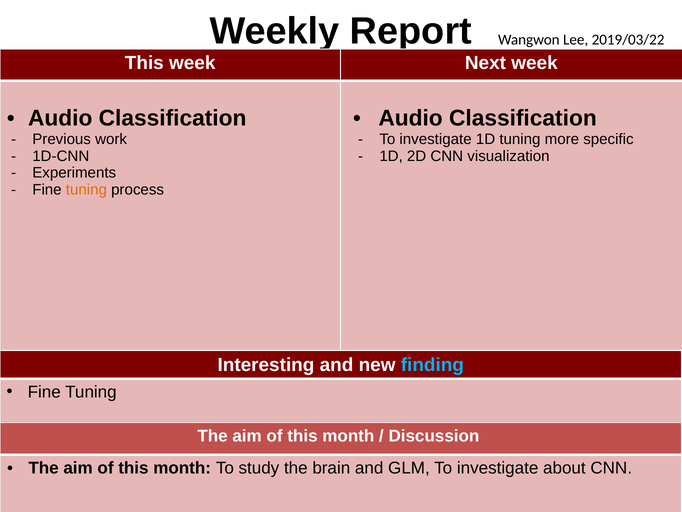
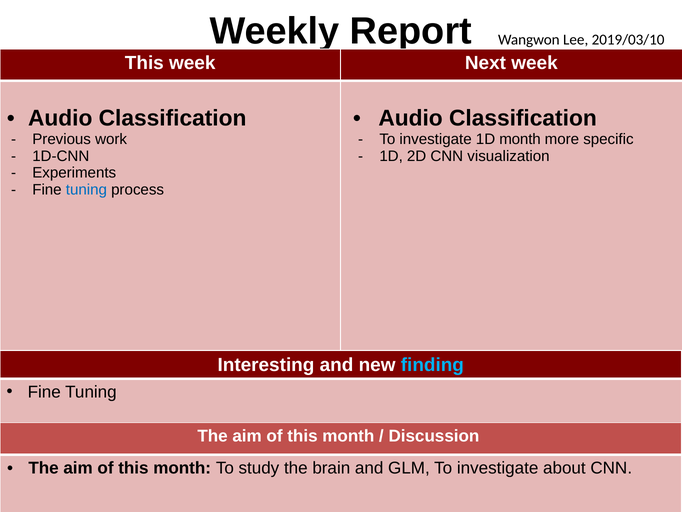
2019/03/22: 2019/03/22 -> 2019/03/10
1D tuning: tuning -> month
tuning at (86, 190) colour: orange -> blue
